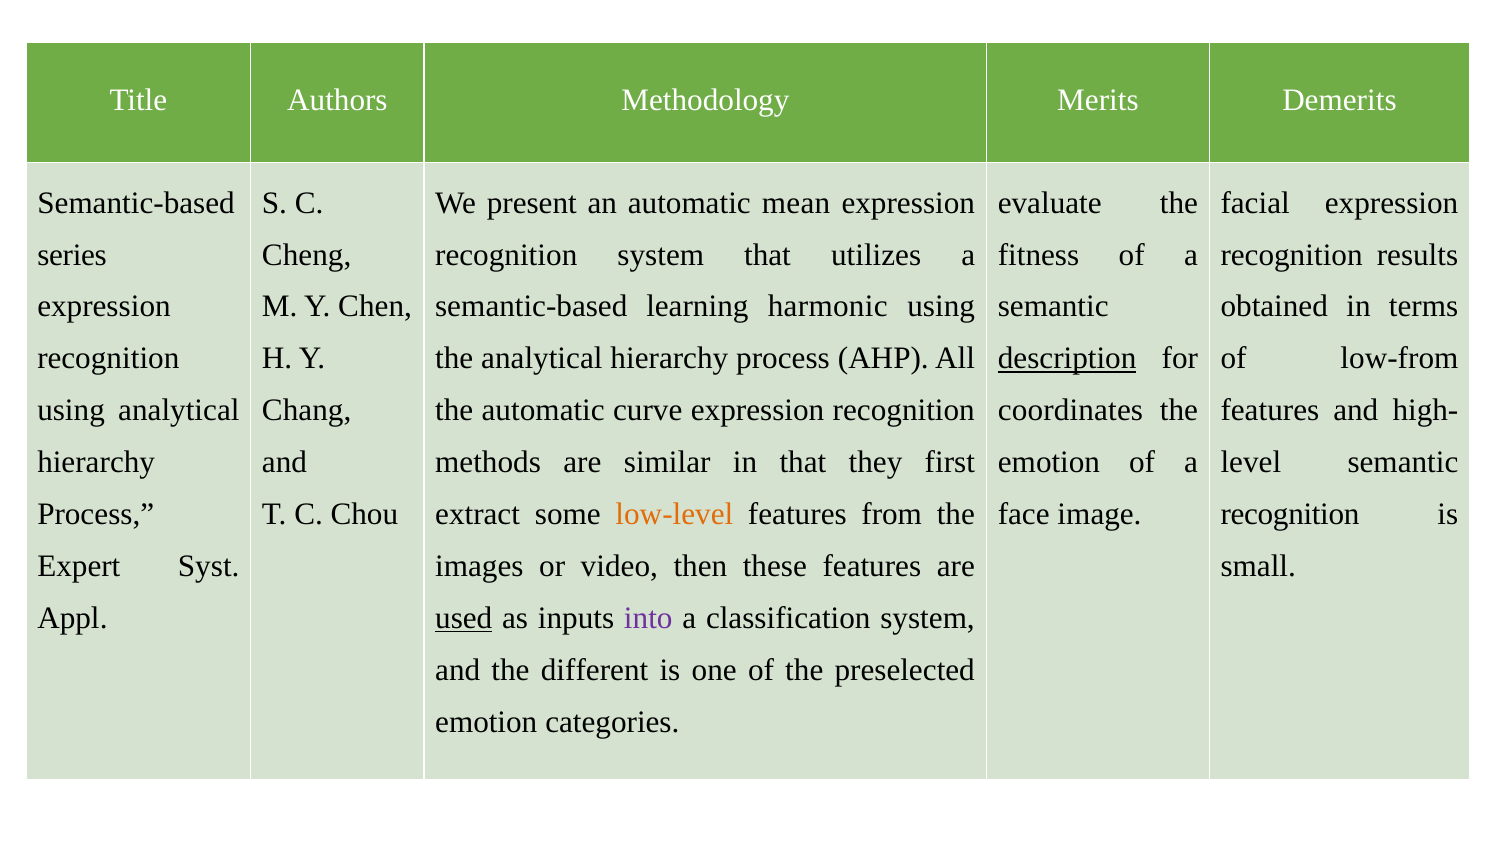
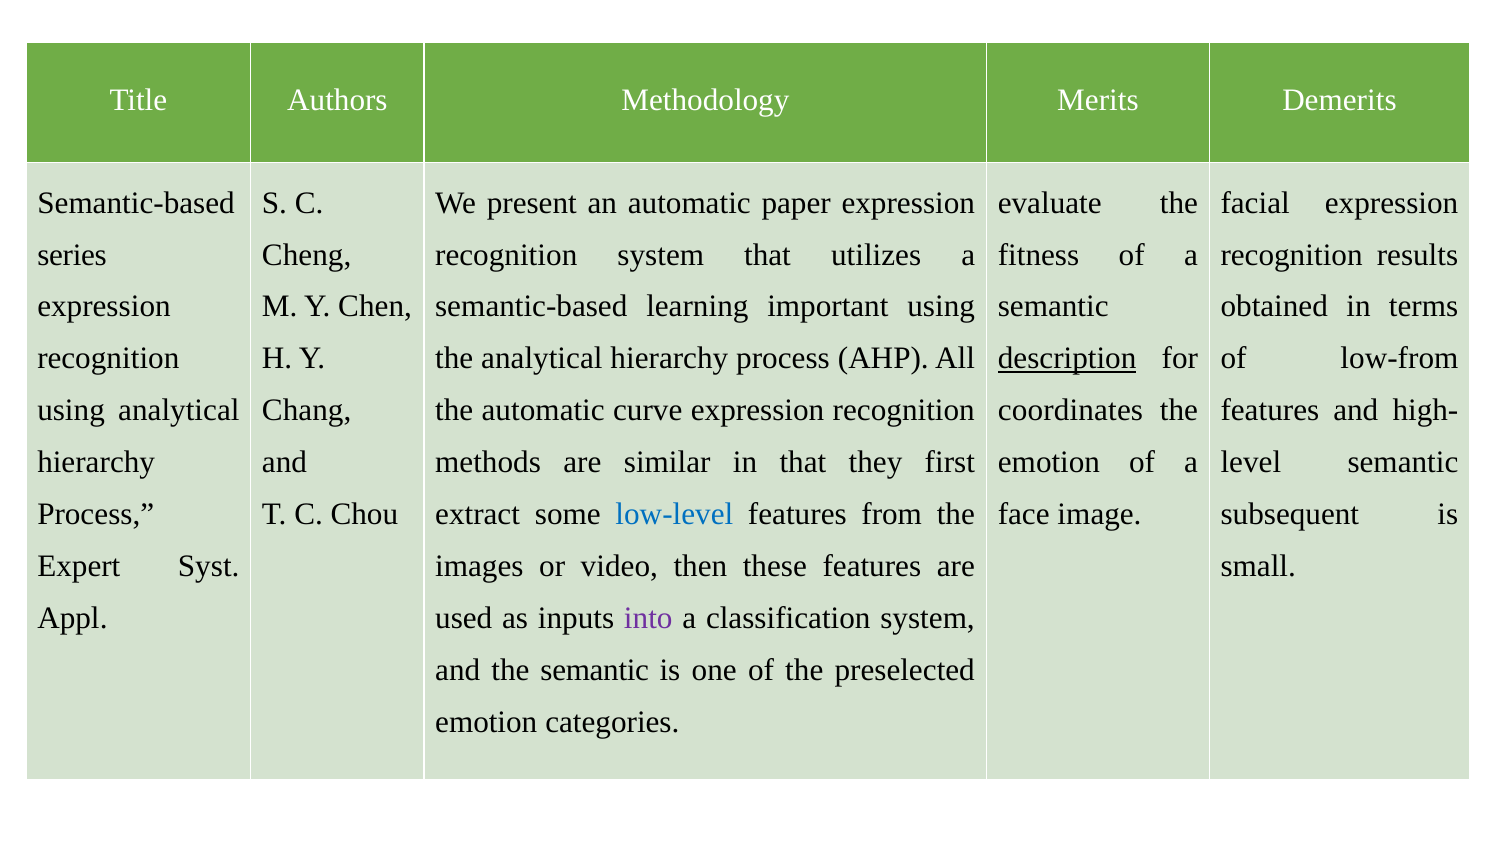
mean: mean -> paper
harmonic: harmonic -> important
low-level colour: orange -> blue
recognition at (1290, 514): recognition -> subsequent
used underline: present -> none
the different: different -> semantic
